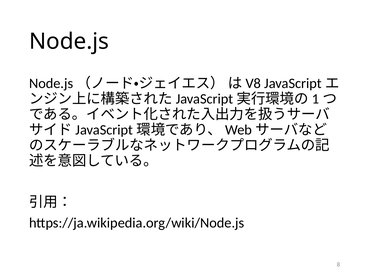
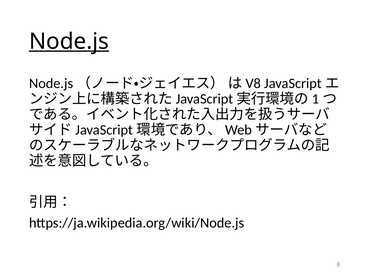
Node.js underline: none -> present
